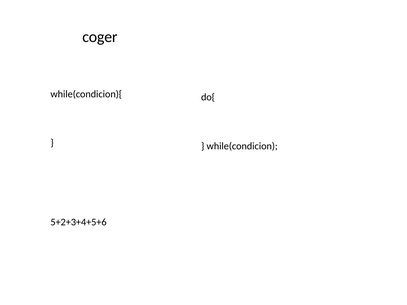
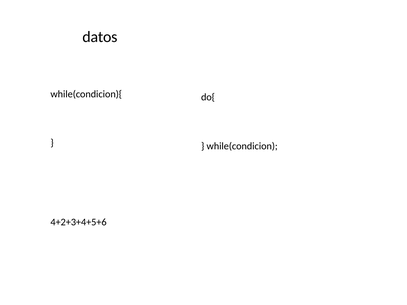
coger: coger -> datos
5+2+3+4+5+6: 5+2+3+4+5+6 -> 4+2+3+4+5+6
